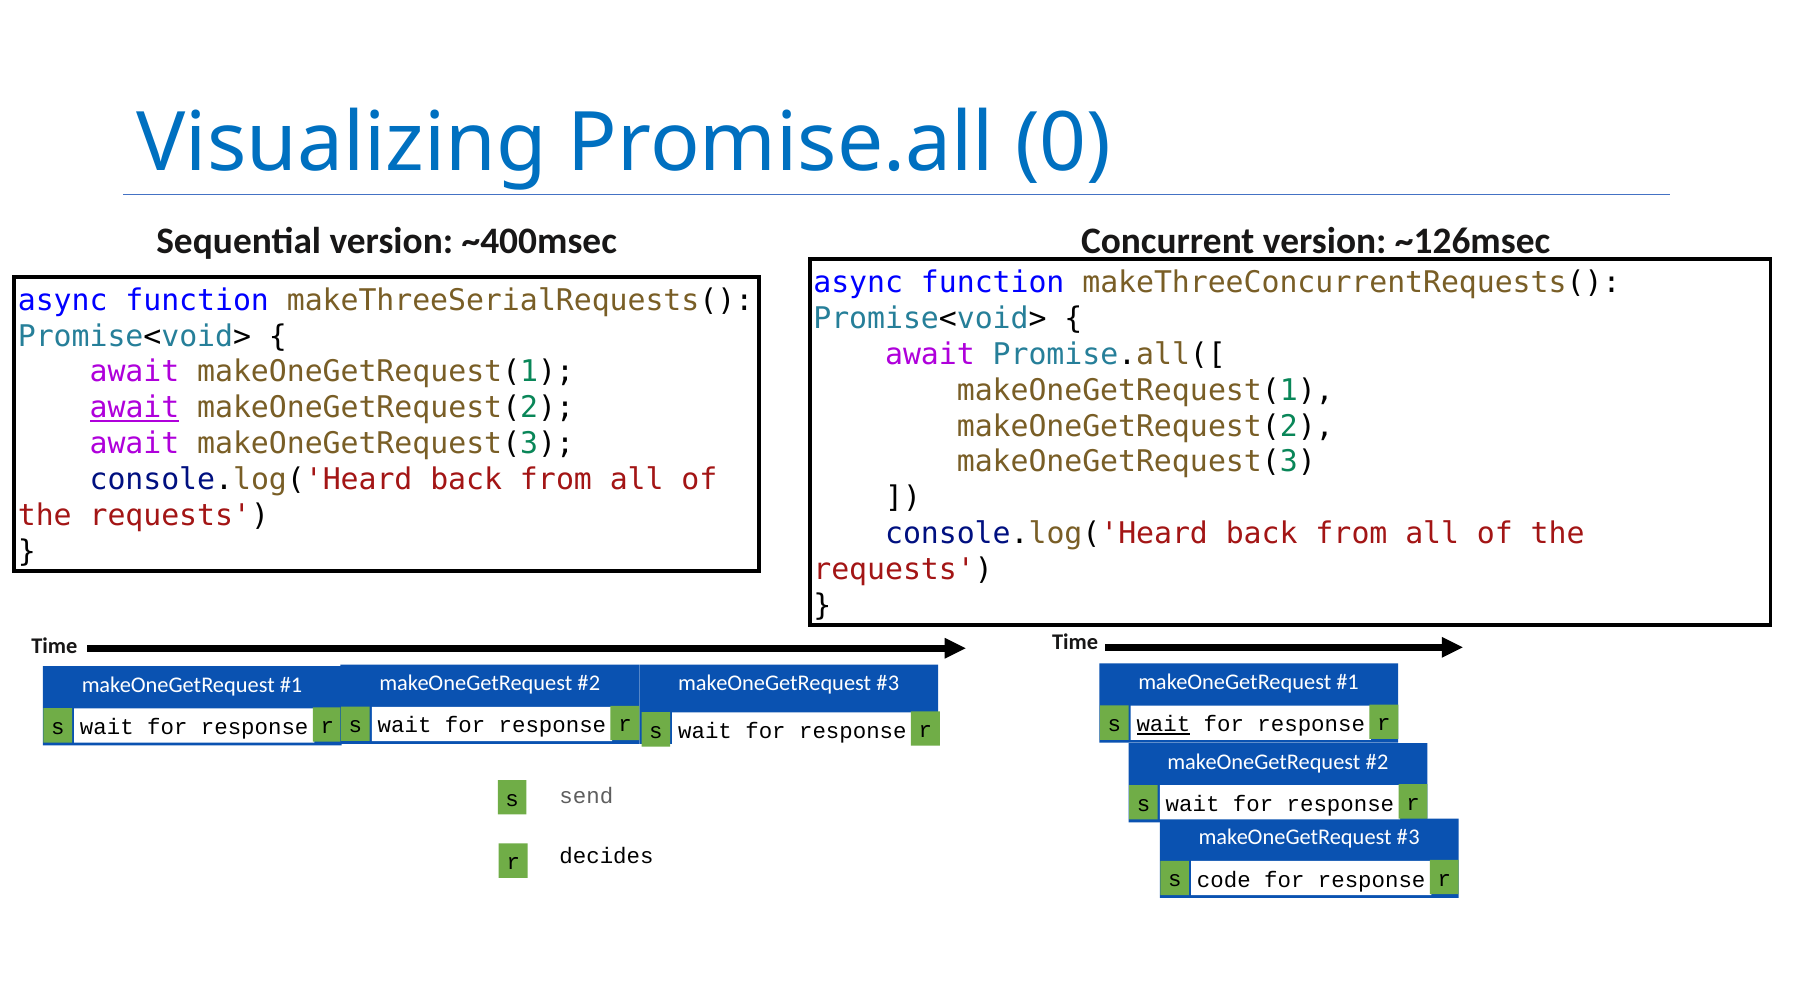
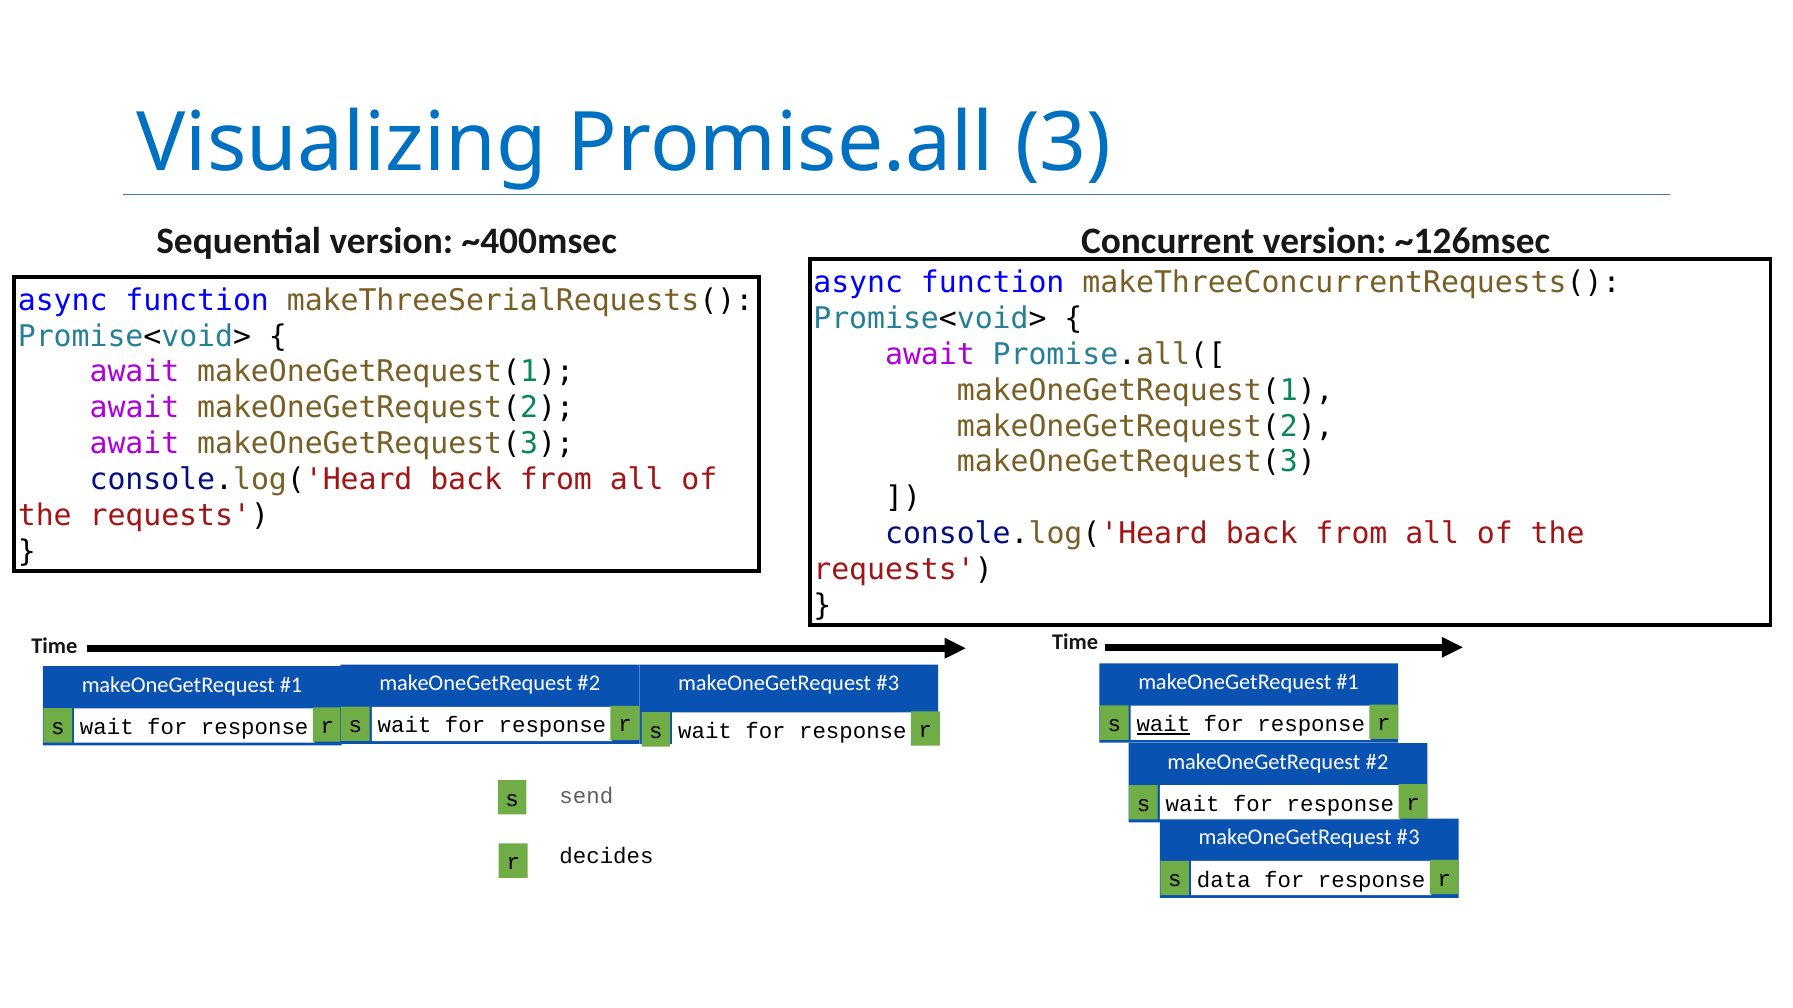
0: 0 -> 3
await at (134, 408) underline: present -> none
code: code -> data
